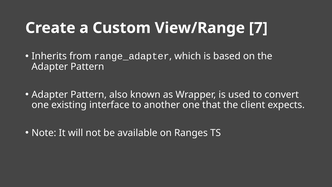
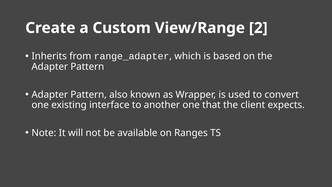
7: 7 -> 2
